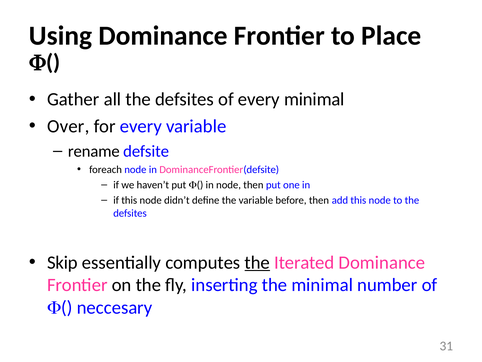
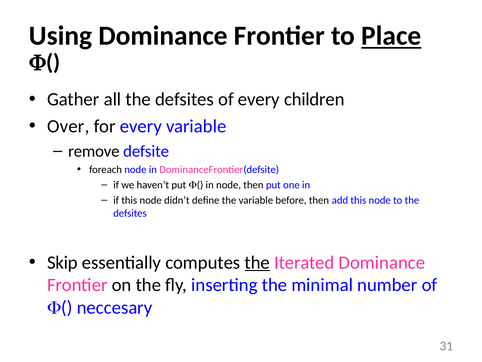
Place underline: none -> present
every minimal: minimal -> children
rename: rename -> remove
